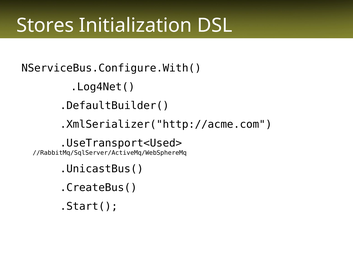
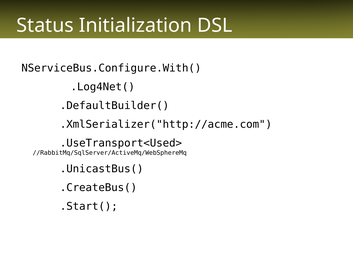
Stores: Stores -> Status
